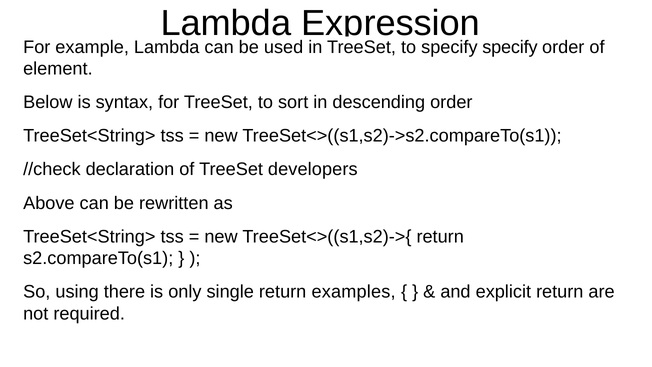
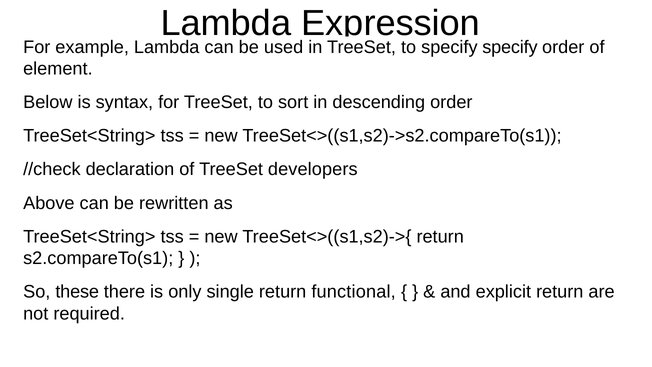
using: using -> these
examples: examples -> functional
